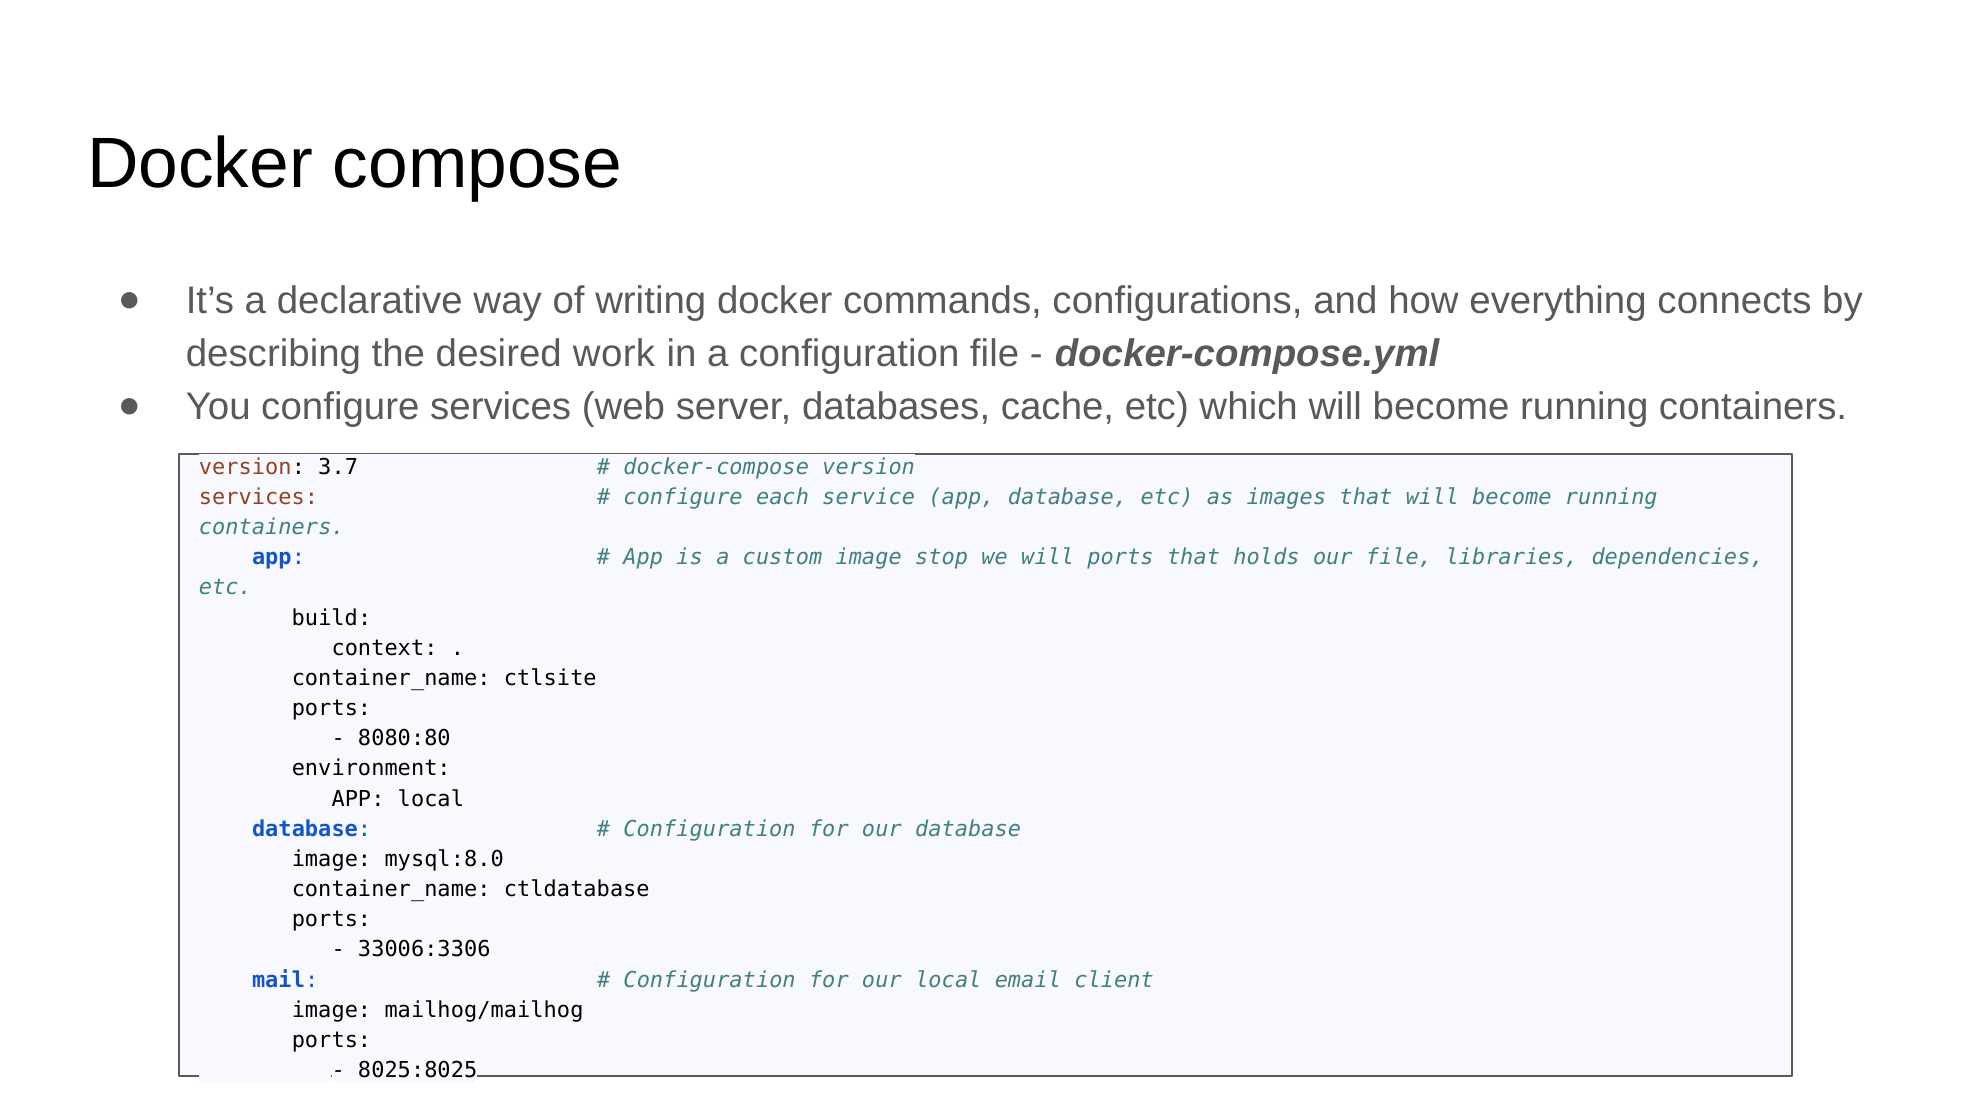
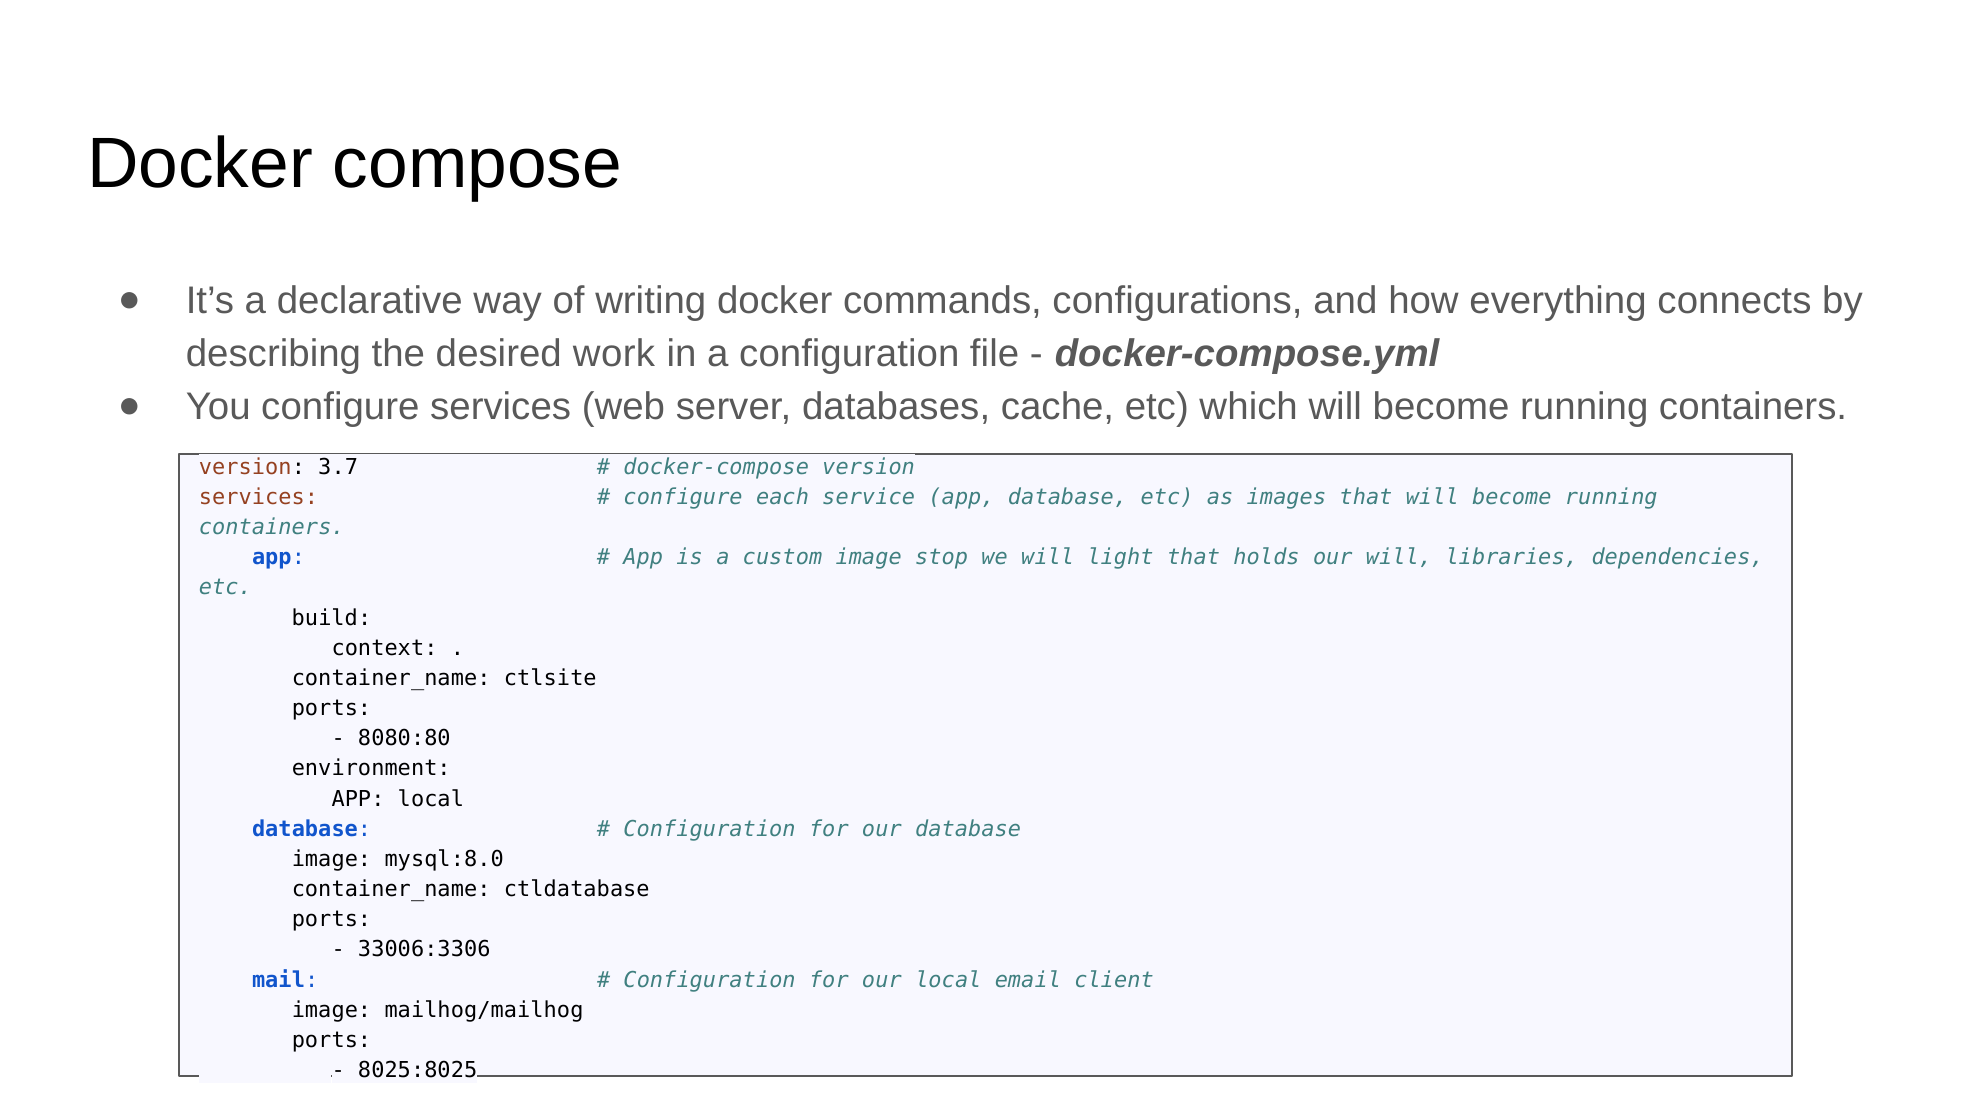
will ports: ports -> light
our file: file -> will
